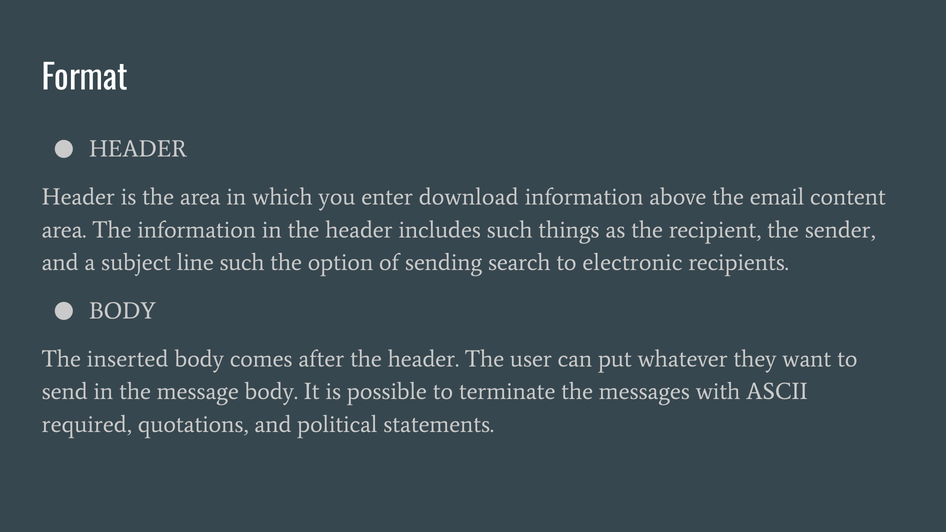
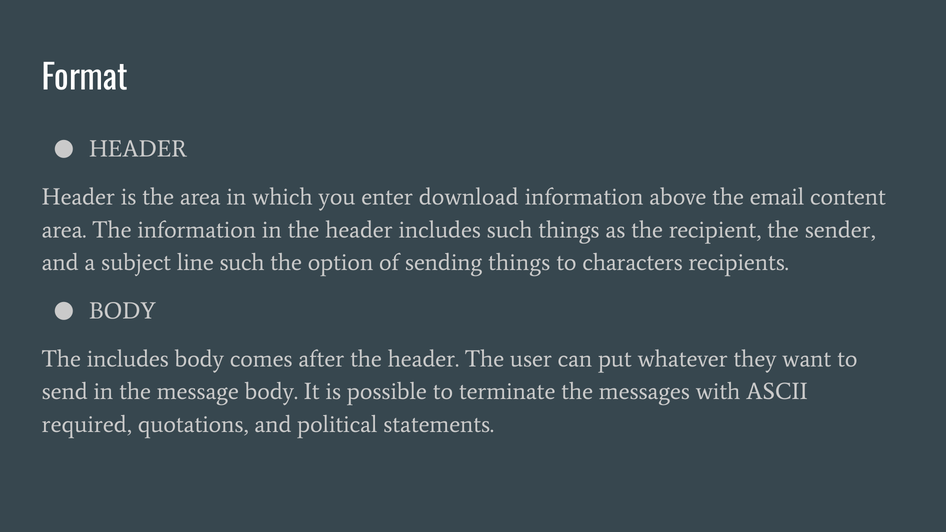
sending search: search -> things
electronic: electronic -> characters
The inserted: inserted -> includes
